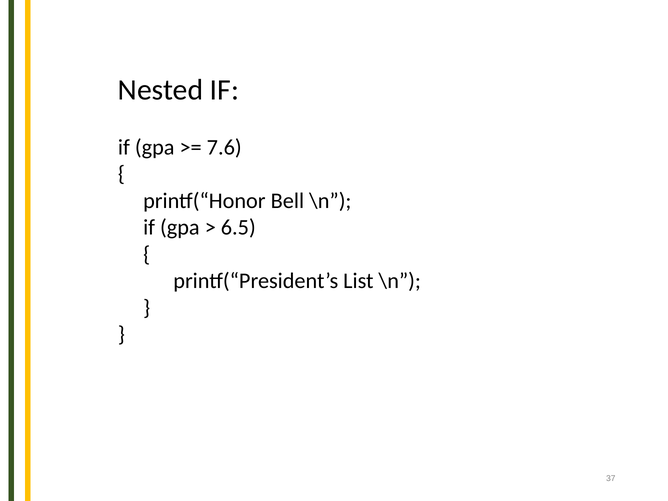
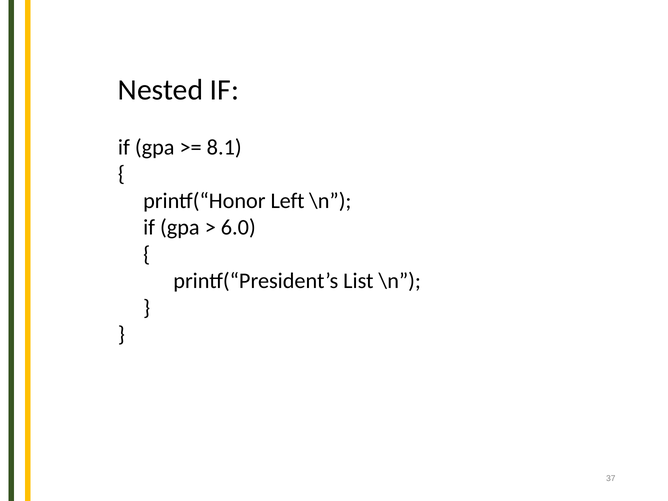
7.6: 7.6 -> 8.1
Bell: Bell -> Left
6.5: 6.5 -> 6.0
